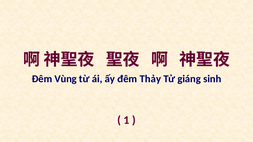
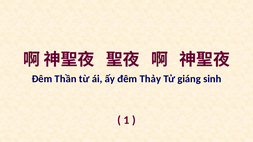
Vùng: Vùng -> Thần
